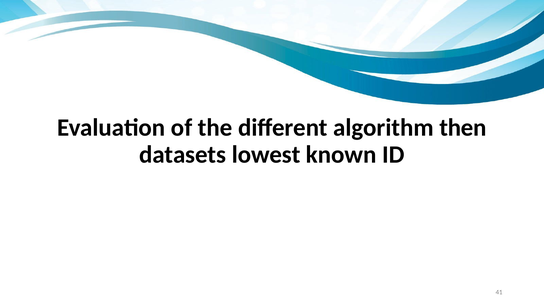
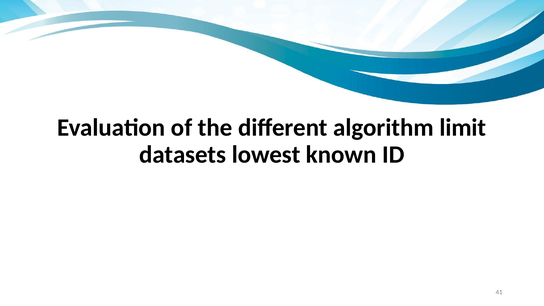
then: then -> limit
